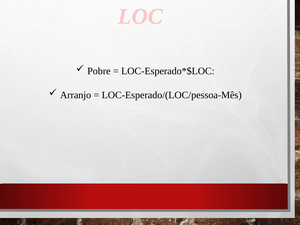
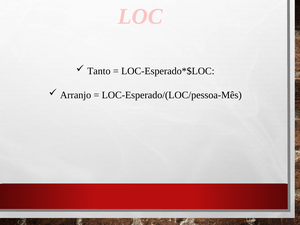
Pobre: Pobre -> Tanto
